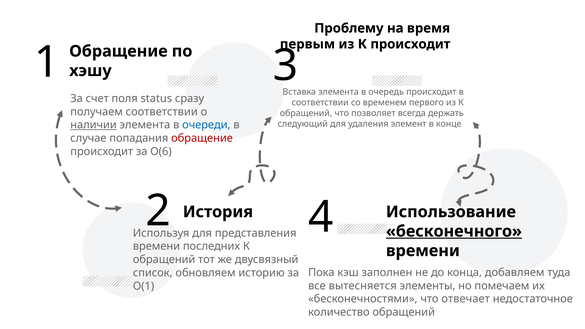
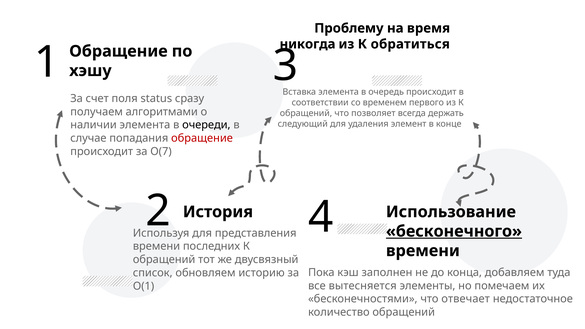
первым: первым -> никогда
К происходит: происходит -> обратиться
получаем соответствии: соответствии -> алгоритмами
наличии underline: present -> none
очереди colour: blue -> black
О(6: О(6 -> О(7
